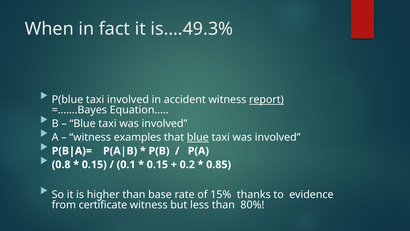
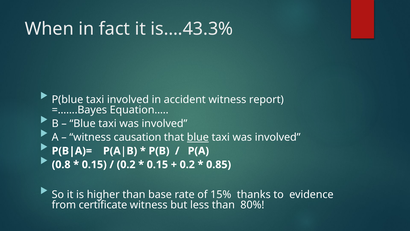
is….49.3%: is….49.3% -> is….43.3%
report underline: present -> none
examples: examples -> causation
0.1 at (126, 164): 0.1 -> 0.2
